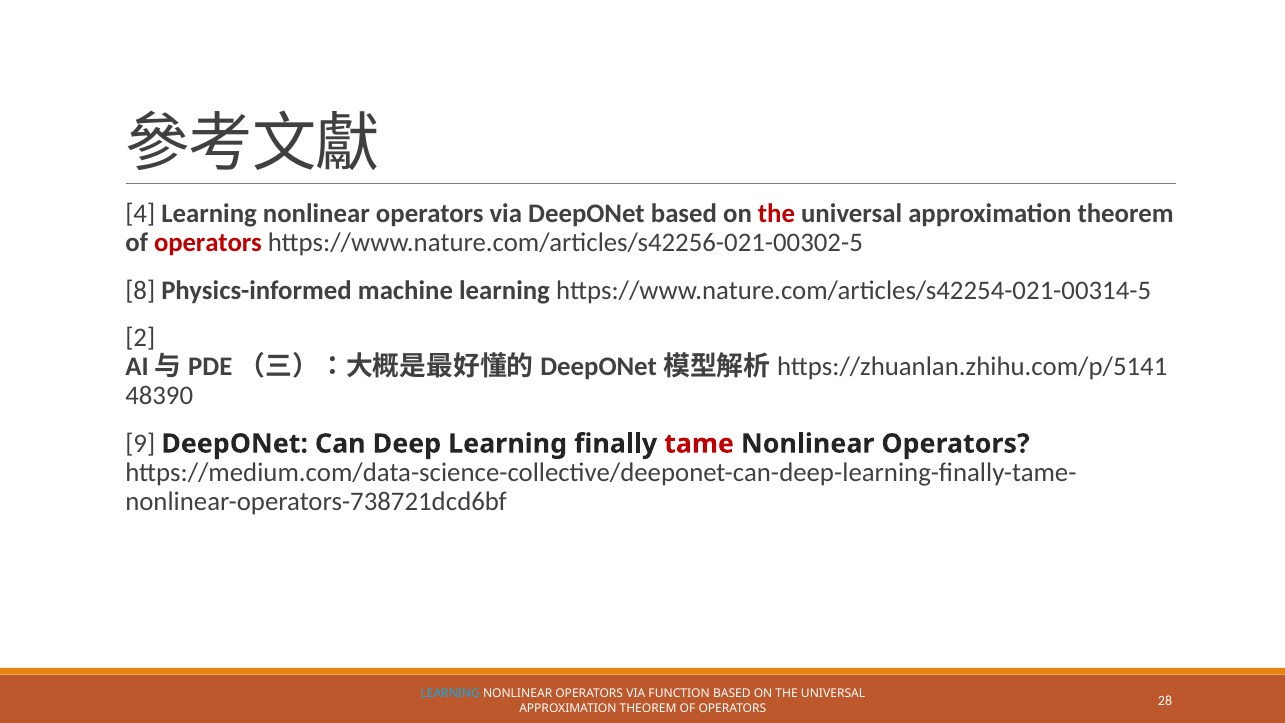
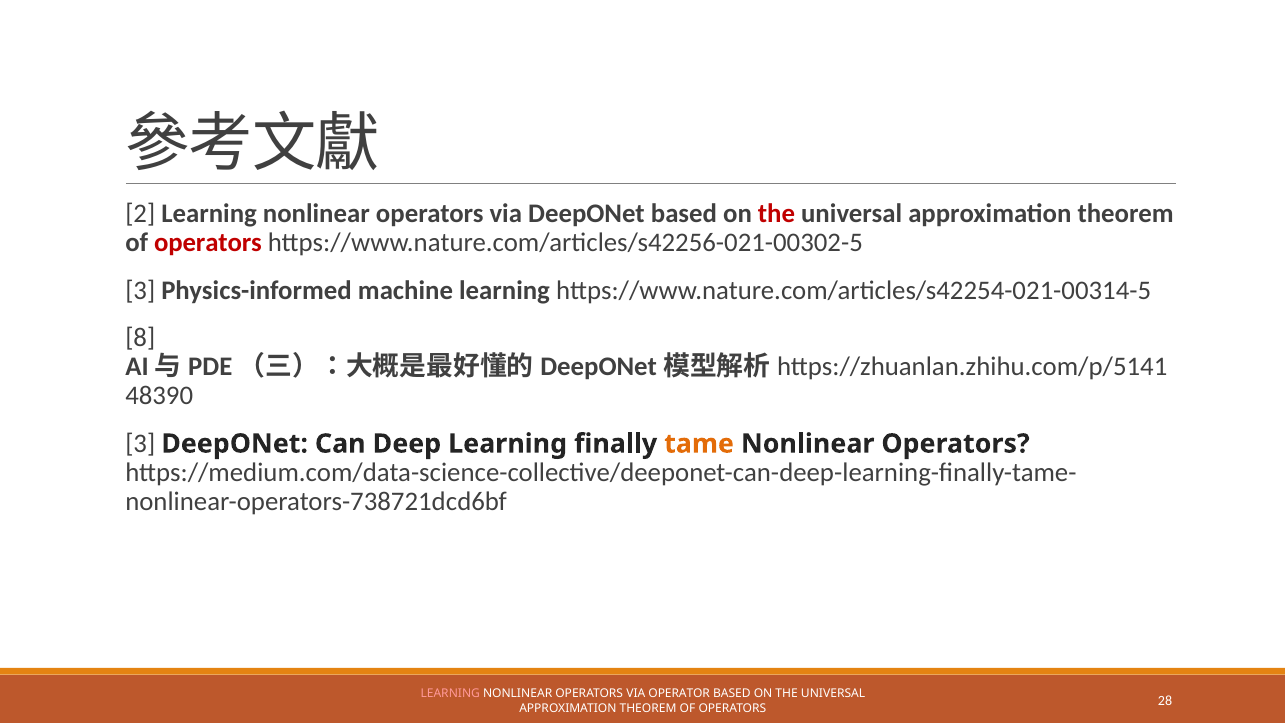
4: 4 -> 2
8 at (140, 290): 8 -> 3
2: 2 -> 8
9 at (140, 444): 9 -> 3
tame colour: red -> orange
LEARNING at (450, 694) colour: light blue -> pink
FUNCTION: FUNCTION -> OPERATOR
